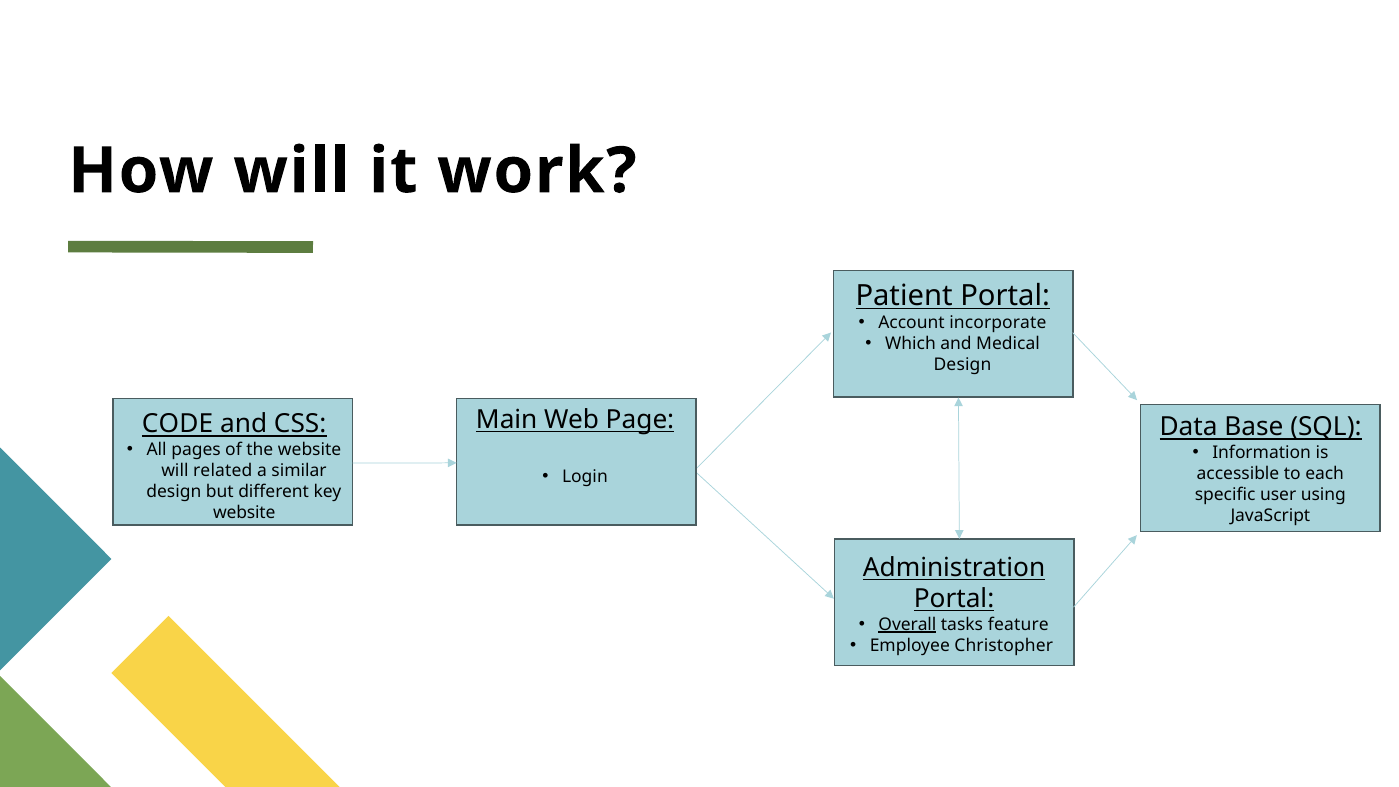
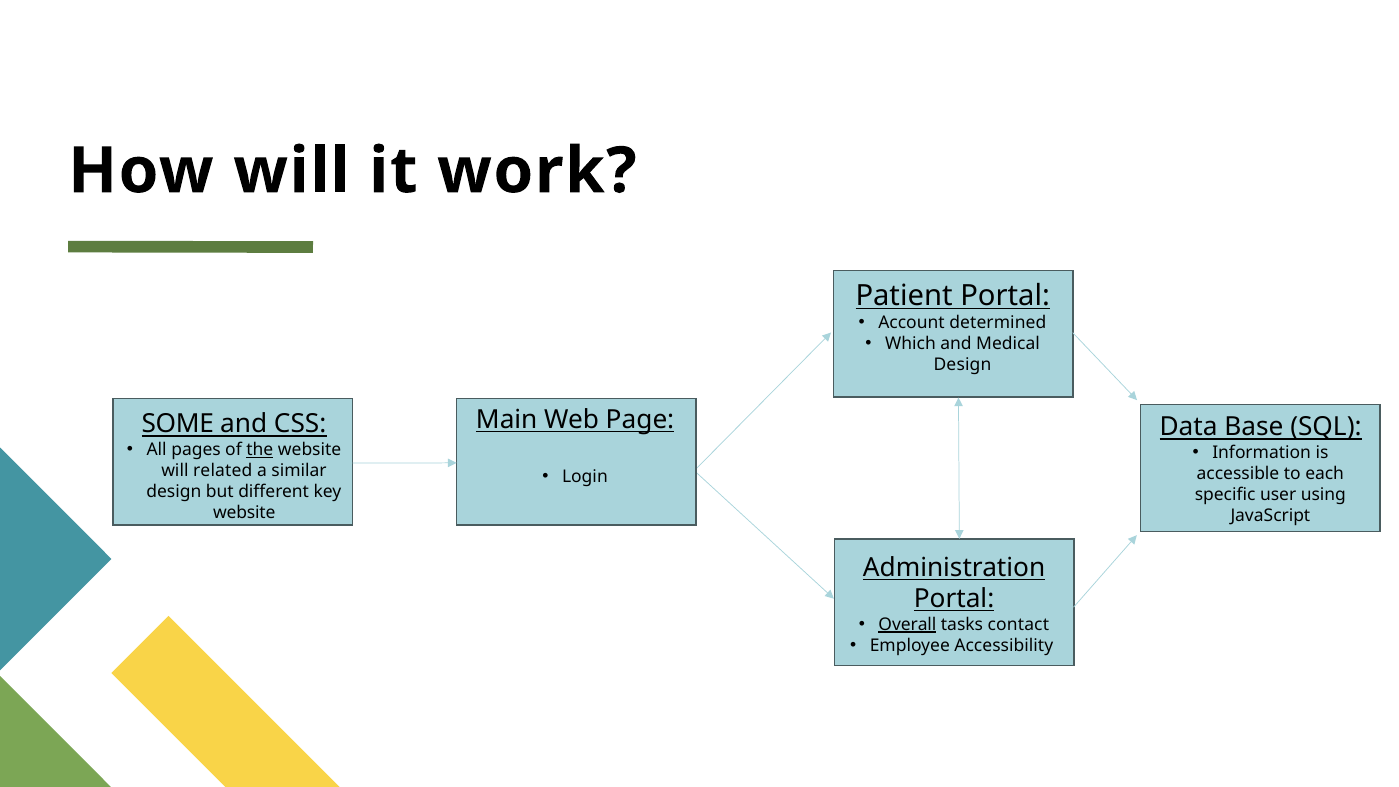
incorporate: incorporate -> determined
CODE: CODE -> SOME
the underline: none -> present
feature: feature -> contact
Christopher: Christopher -> Accessibility
